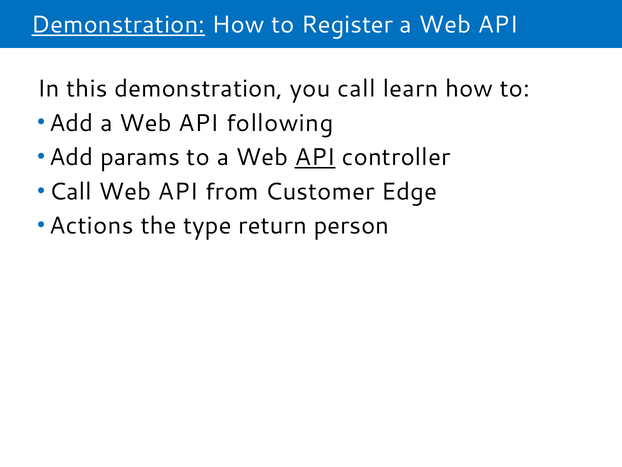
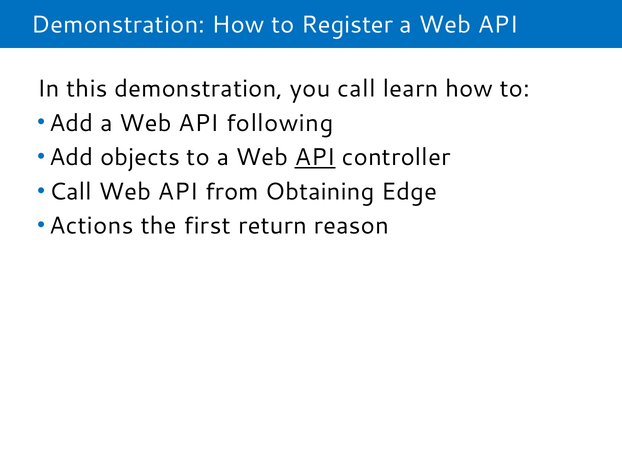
Demonstration at (118, 25) underline: present -> none
params: params -> objects
Customer: Customer -> Obtaining
type: type -> first
person: person -> reason
